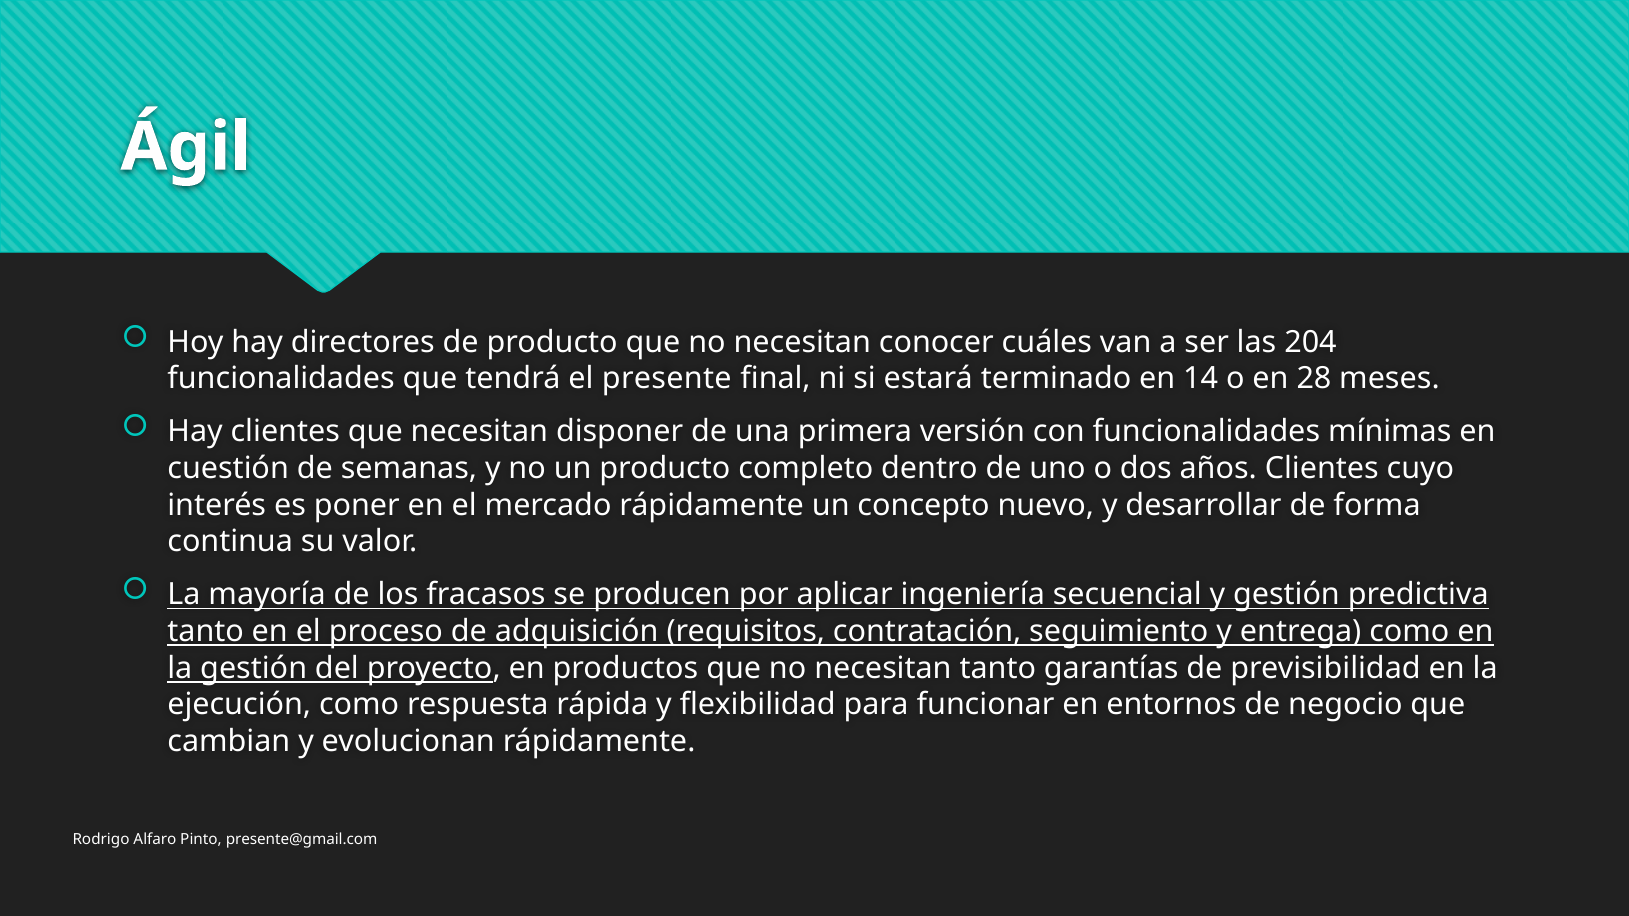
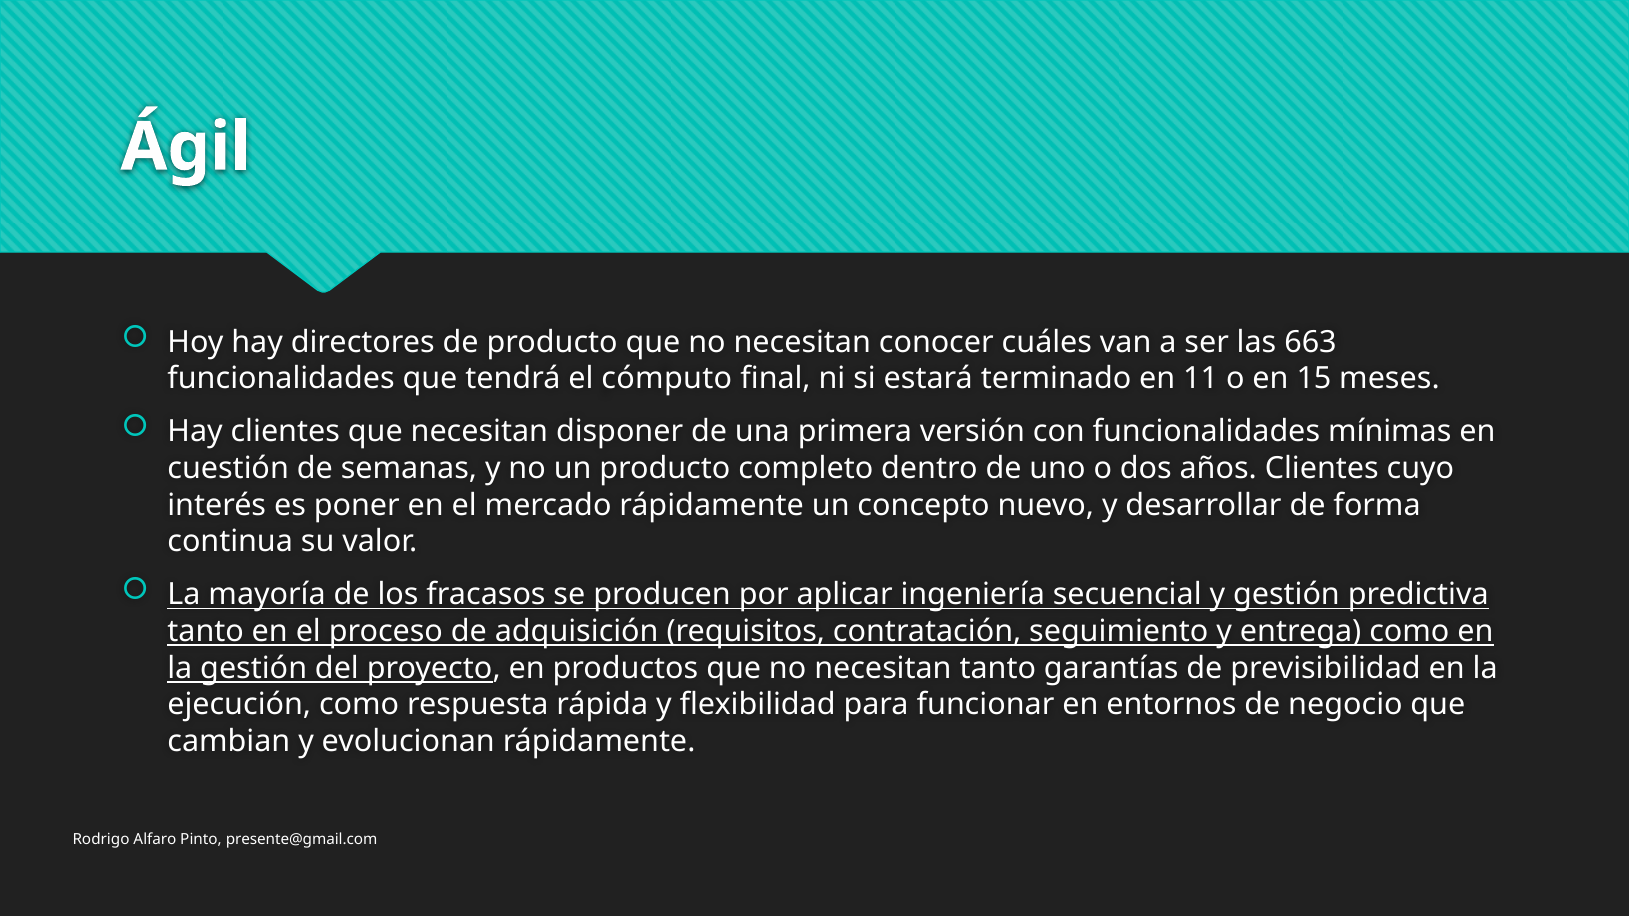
204: 204 -> 663
presente: presente -> cómputo
14: 14 -> 11
28: 28 -> 15
